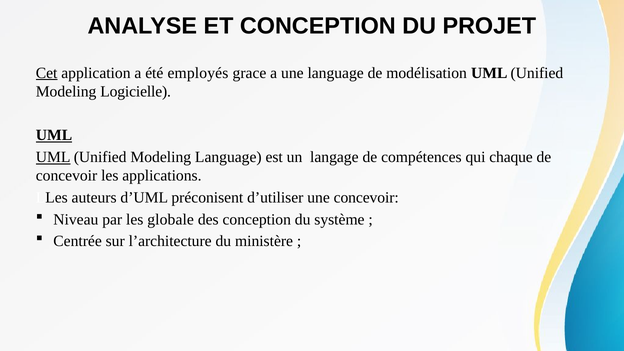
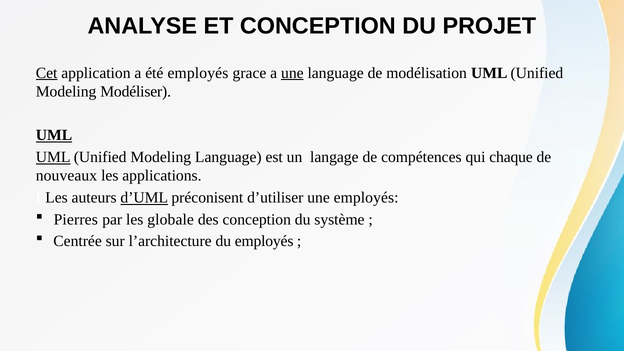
une at (292, 73) underline: none -> present
Logicielle: Logicielle -> Modéliser
concevoir at (67, 176): concevoir -> nouveaux
d’UML underline: none -> present
une concevoir: concevoir -> employés
Niveau: Niveau -> Pierres
du ministère: ministère -> employés
